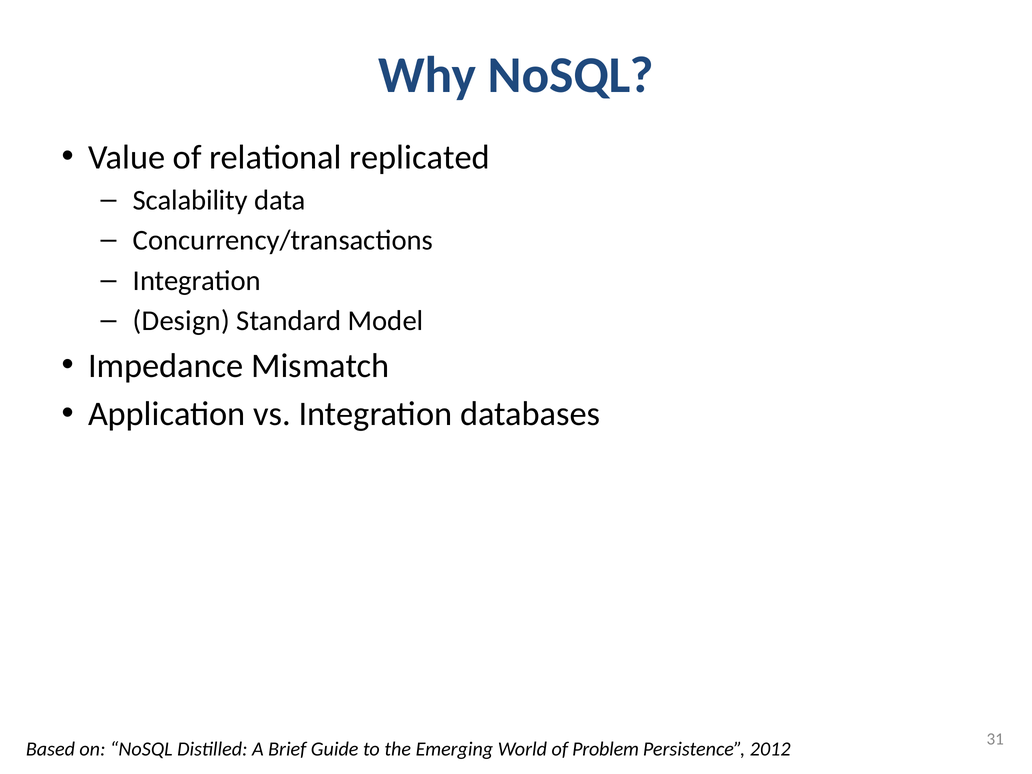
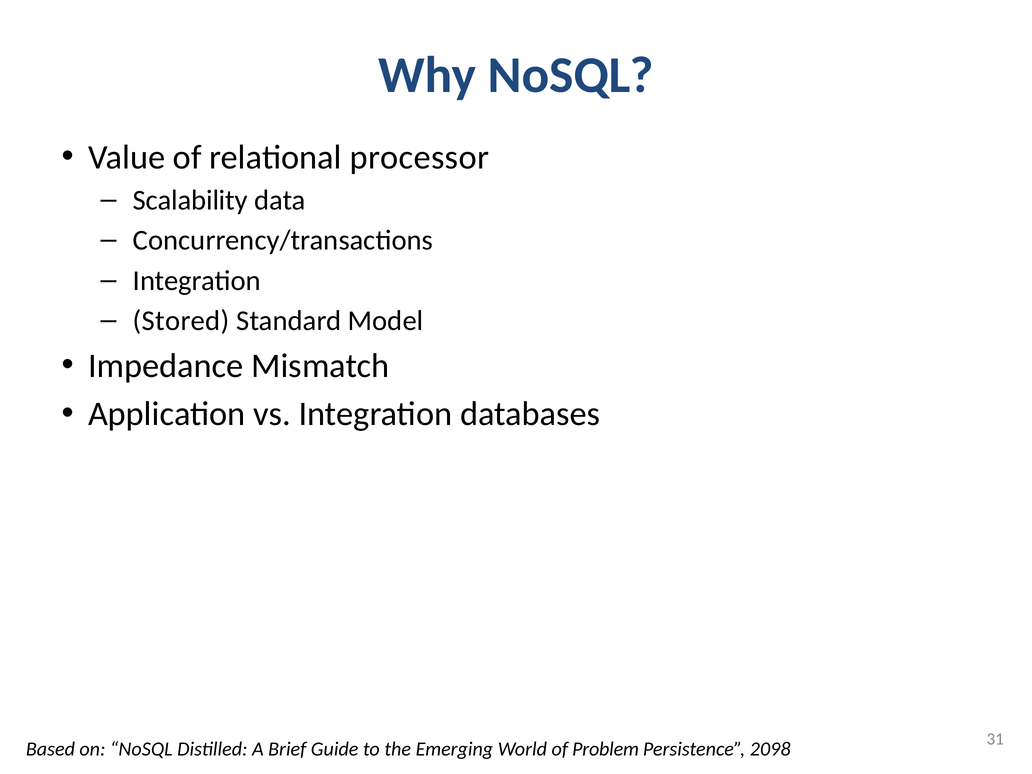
replicated: replicated -> processor
Design: Design -> Stored
2012: 2012 -> 2098
